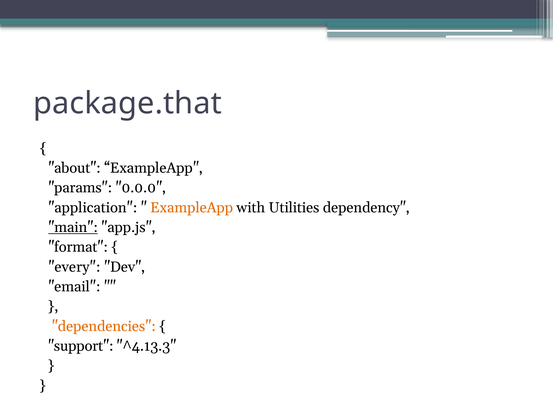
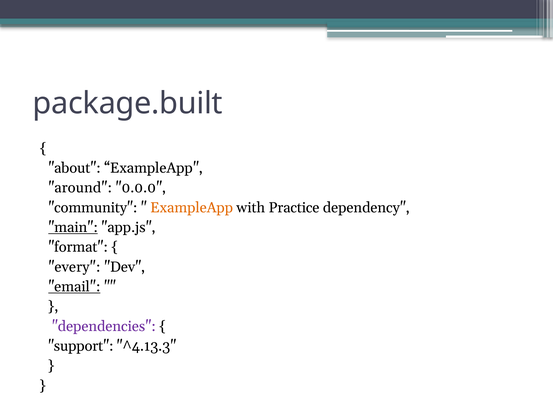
package.that: package.that -> package.built
params: params -> around
application: application -> community
Utilities: Utilities -> Practice
email underline: none -> present
dependencies colour: orange -> purple
